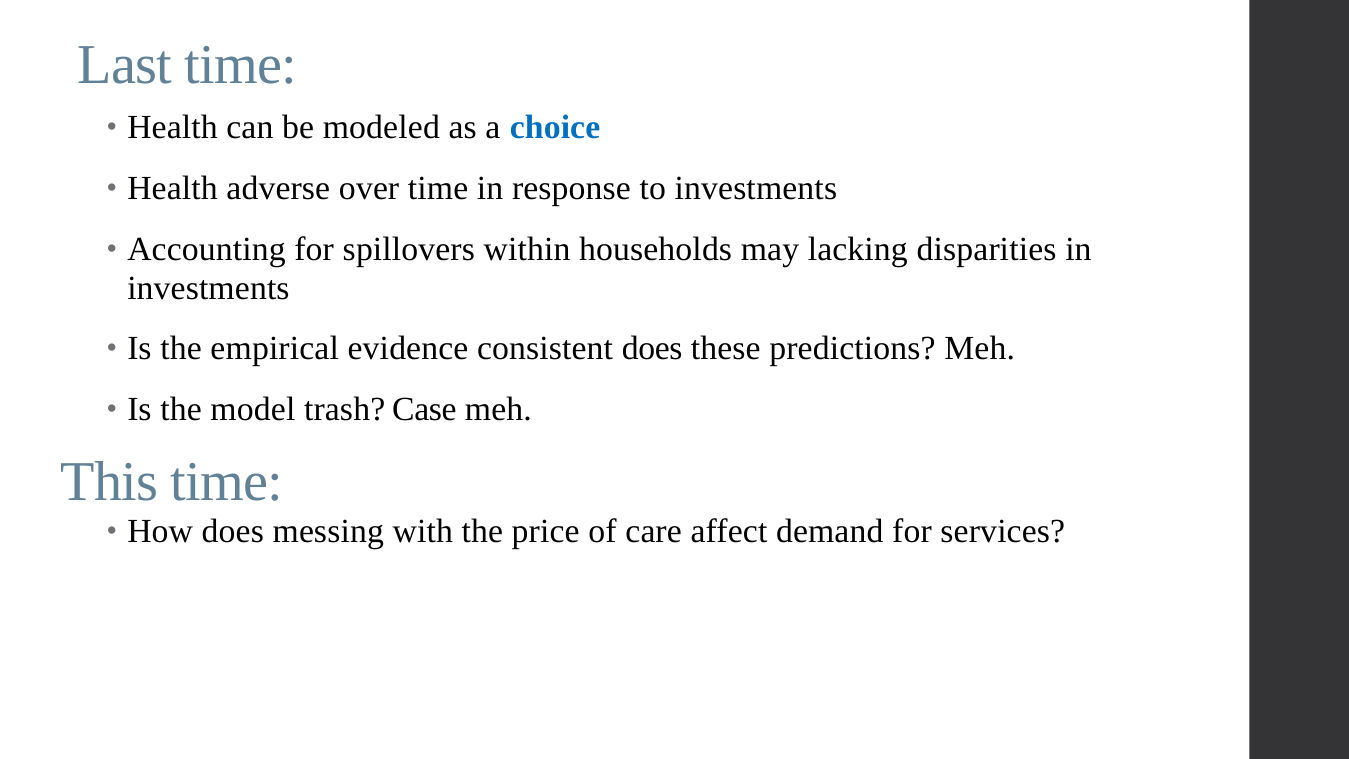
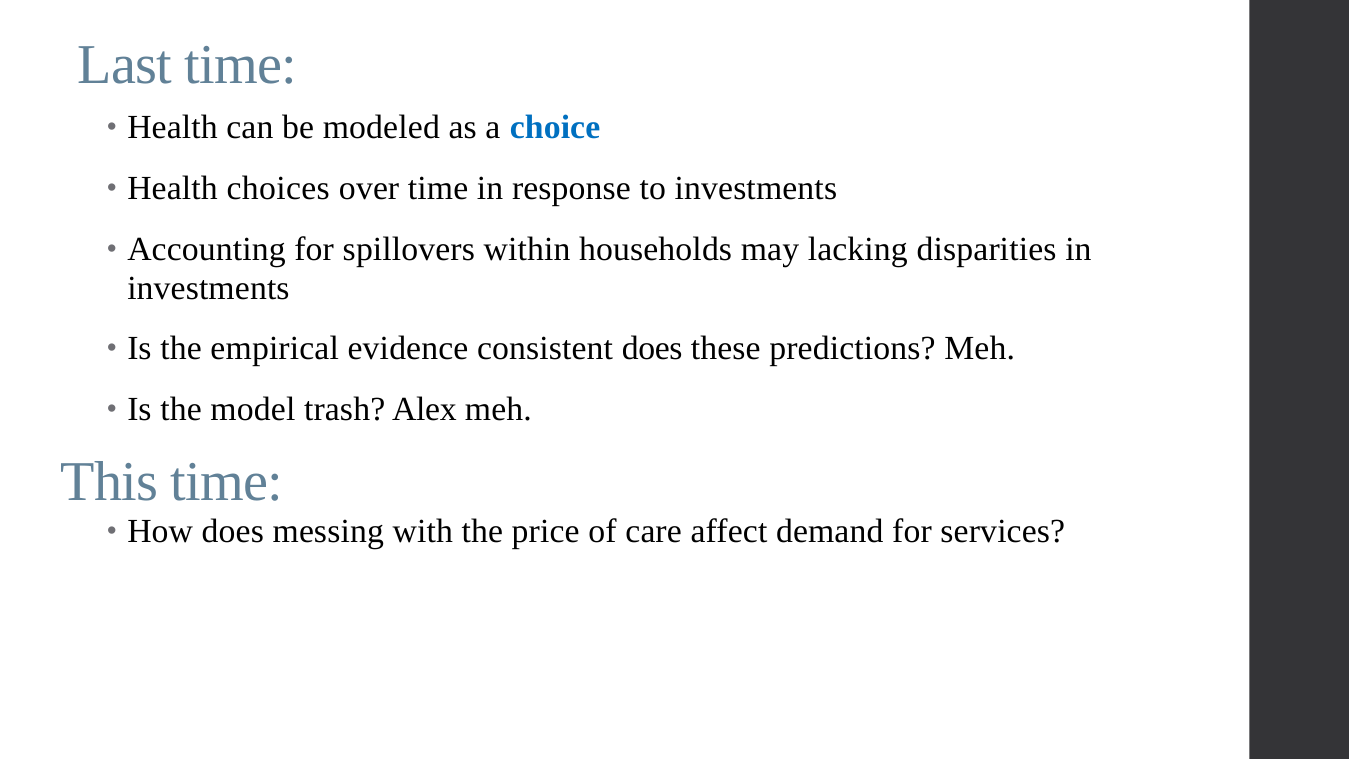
adverse: adverse -> choices
Case: Case -> Alex
